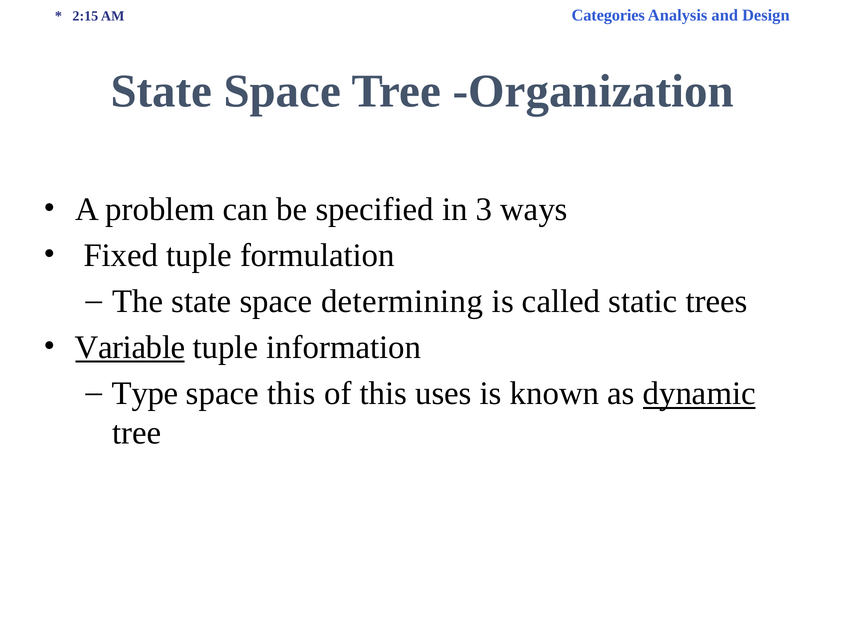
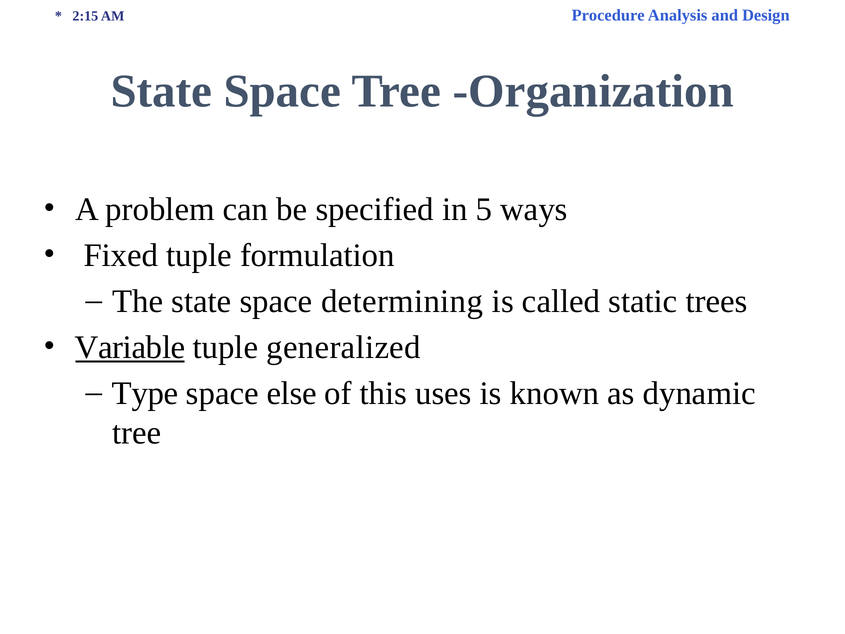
Categories: Categories -> Procedure
3: 3 -> 5
information: information -> generalized
space this: this -> else
dynamic underline: present -> none
